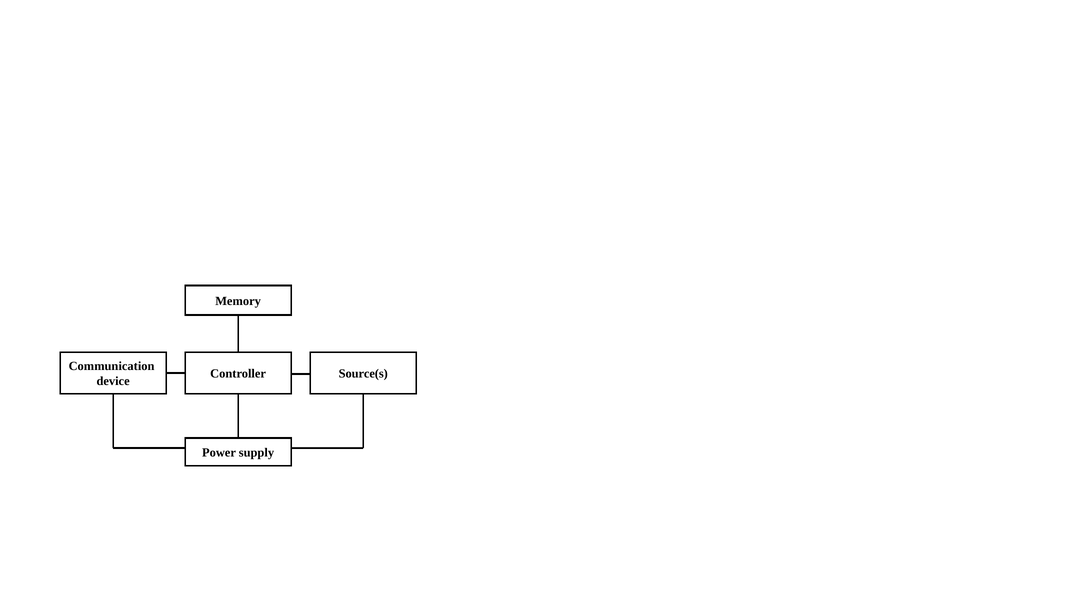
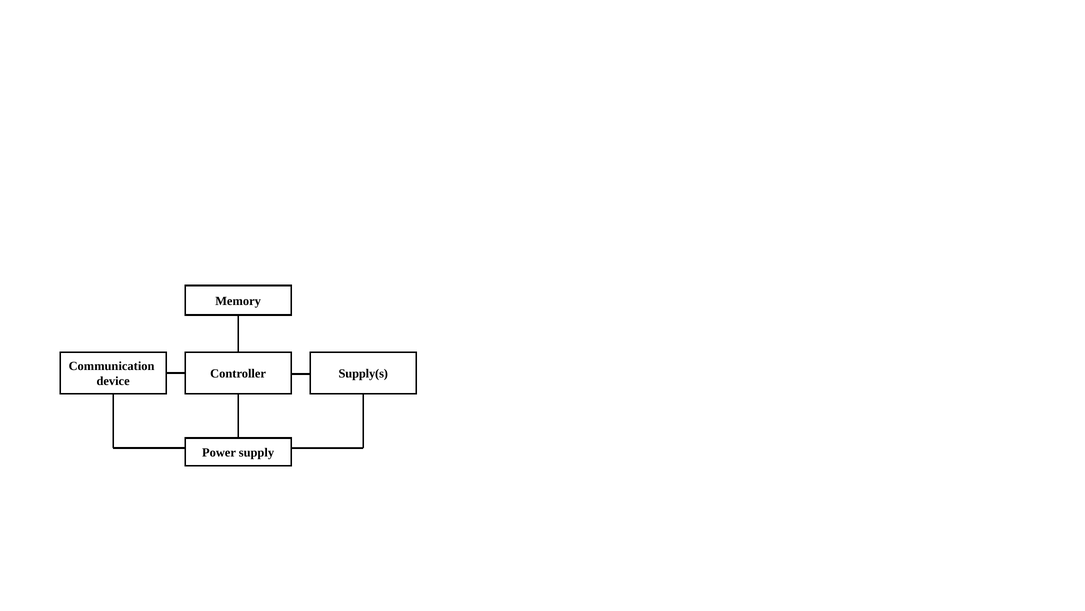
Source(s: Source(s -> Supply(s
